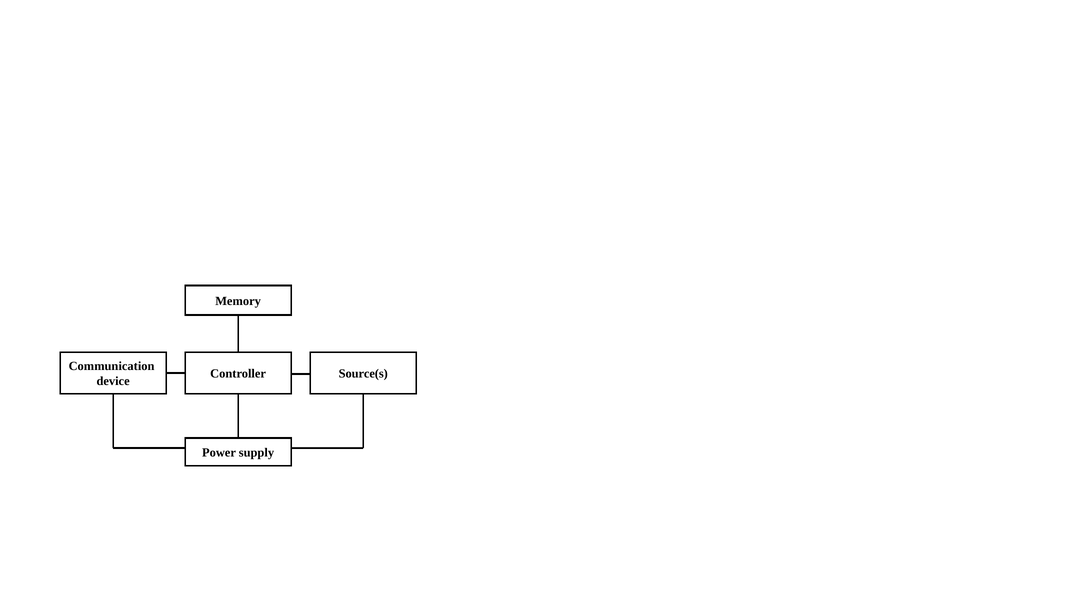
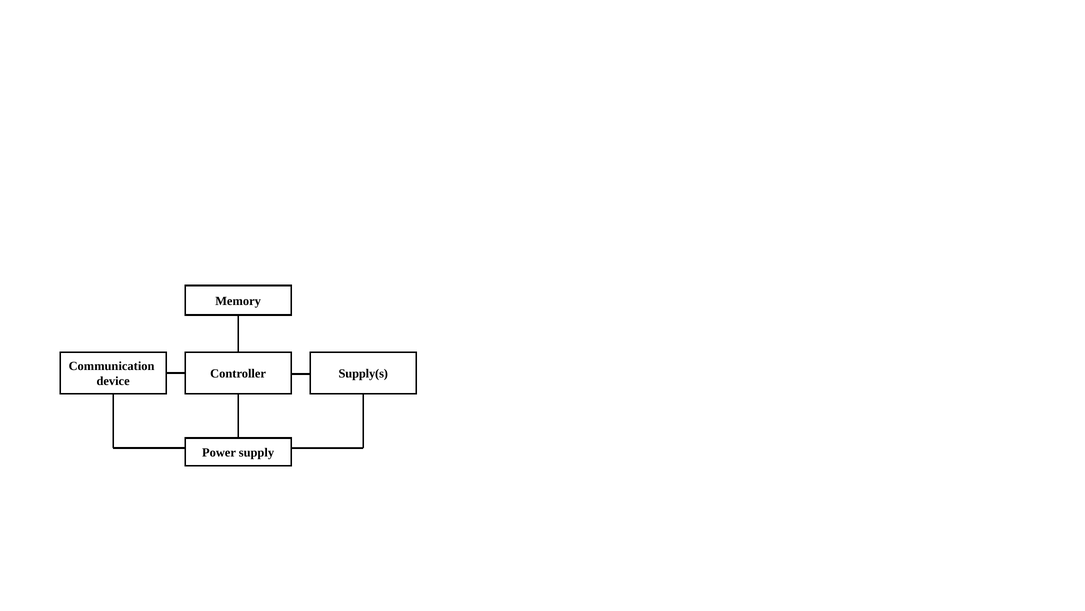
Source(s: Source(s -> Supply(s
